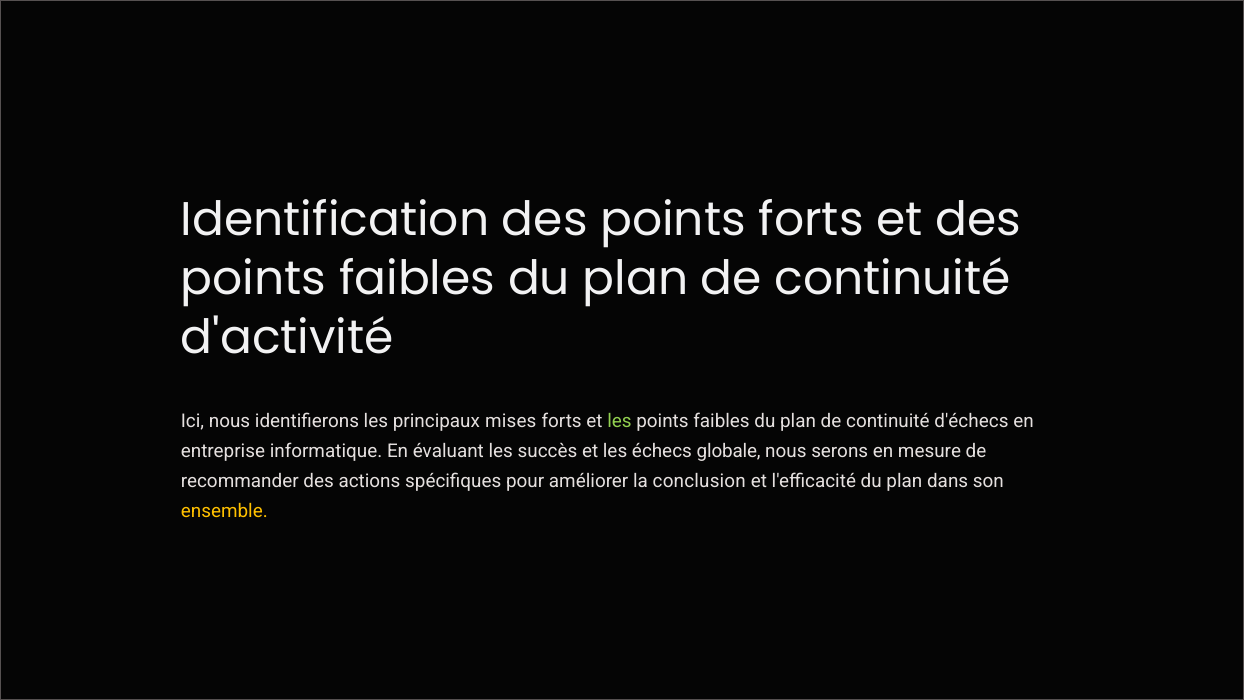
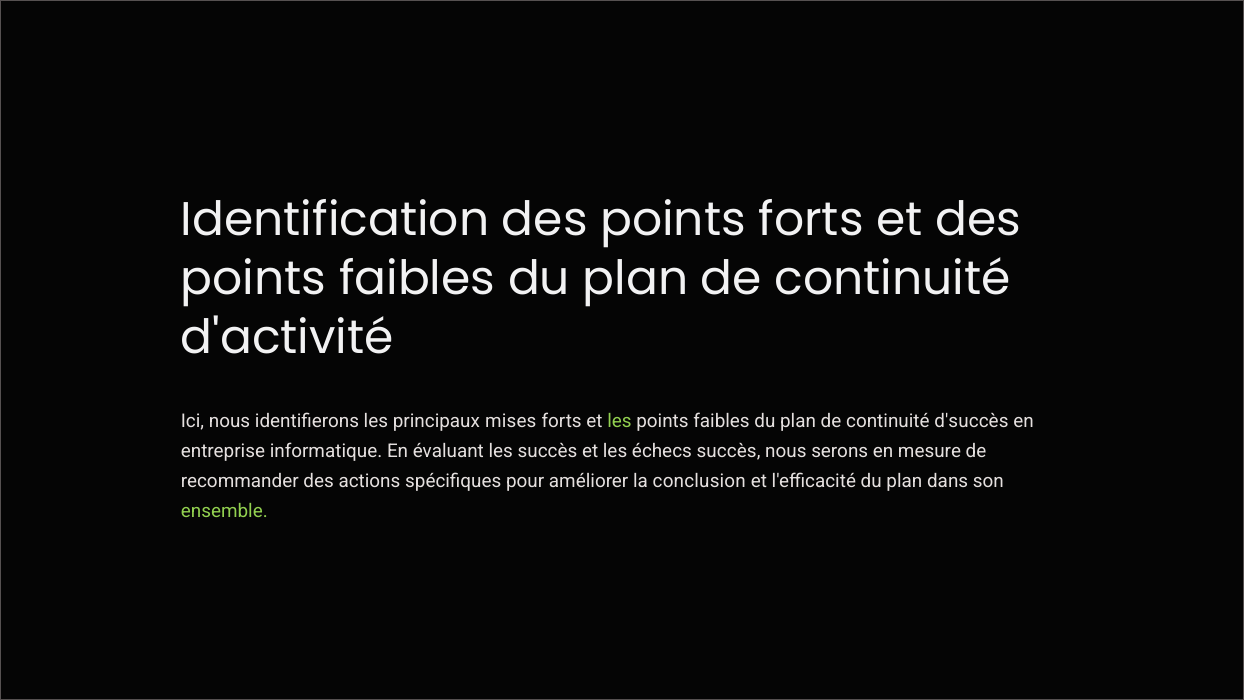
d'échecs: d'échecs -> d'succès
échecs globale: globale -> succès
ensemble colour: yellow -> light green
